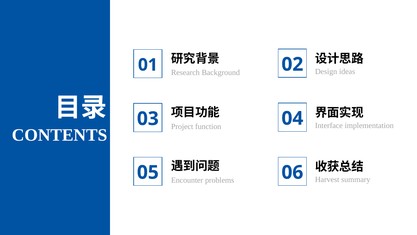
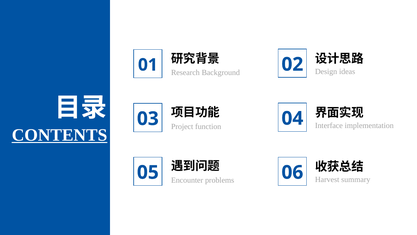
CONTENTS underline: none -> present
